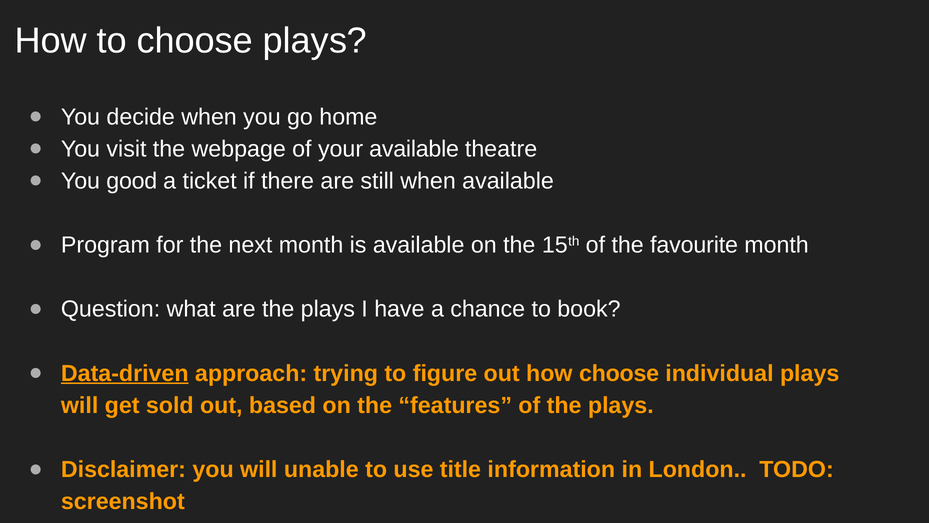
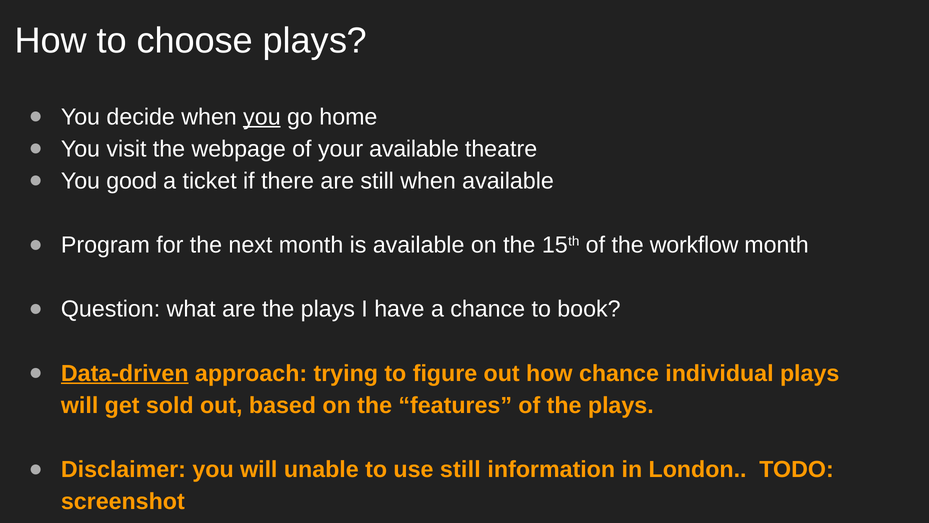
you at (262, 117) underline: none -> present
favourite: favourite -> workflow
how choose: choose -> chance
use title: title -> still
